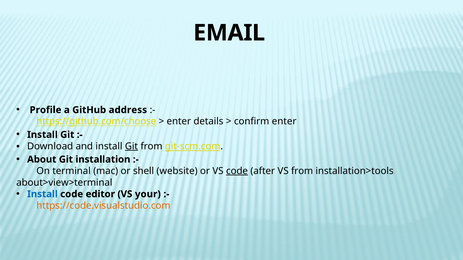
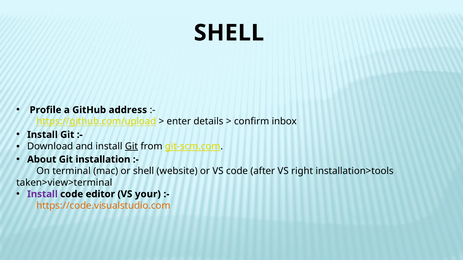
EMAIL at (229, 33): EMAIL -> SHELL
https://github.com/choose: https://github.com/choose -> https://github.com/upload
confirm enter: enter -> inbox
code at (237, 171) underline: present -> none
VS from: from -> right
about>view>terminal: about>view>terminal -> taken>view>terminal
Install at (42, 194) colour: blue -> purple
